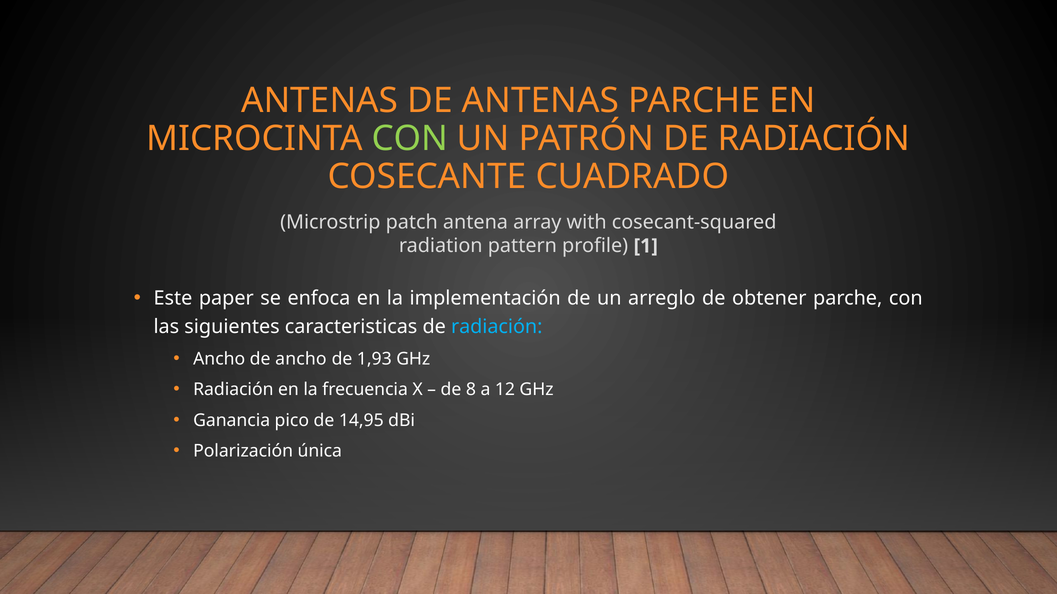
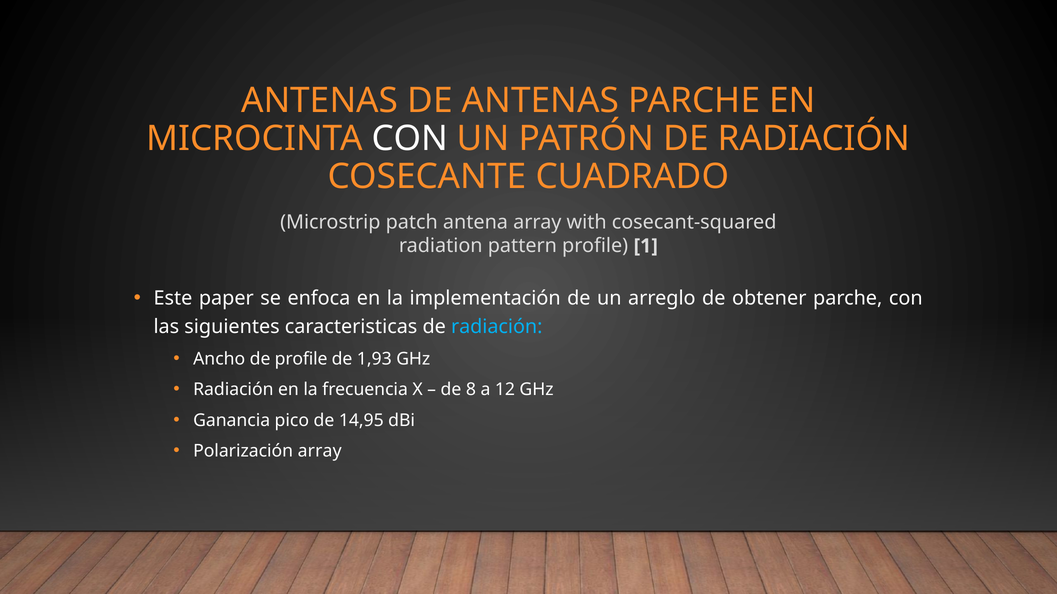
CON at (410, 139) colour: light green -> white
de ancho: ancho -> profile
Polarización única: única -> array
